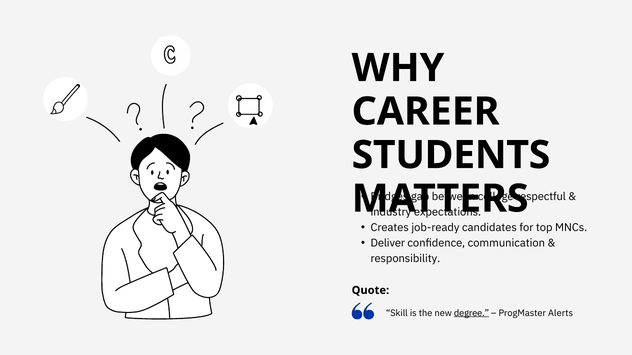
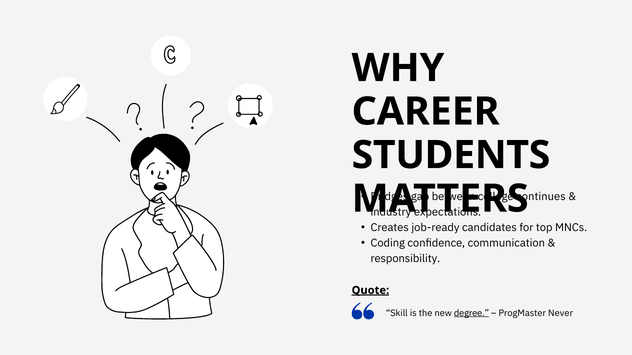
respectful: respectful -> continues
Deliver: Deliver -> Coding
Quote underline: none -> present
Alerts: Alerts -> Never
